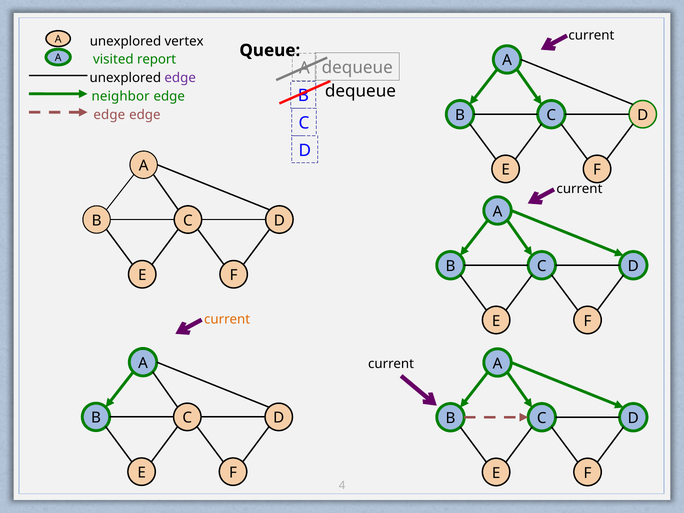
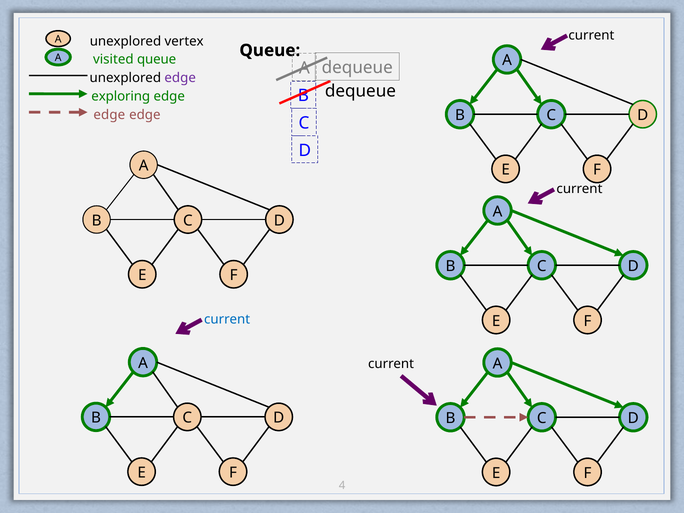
visited report: report -> queue
neighbor: neighbor -> exploring
current at (227, 319) colour: orange -> blue
